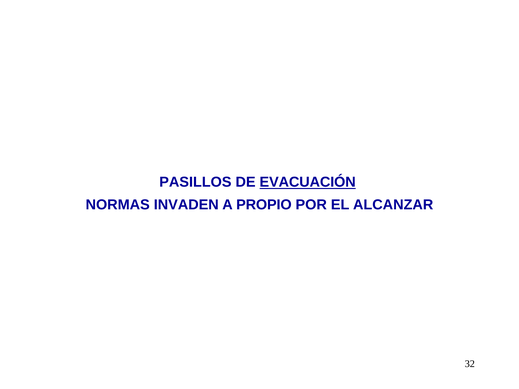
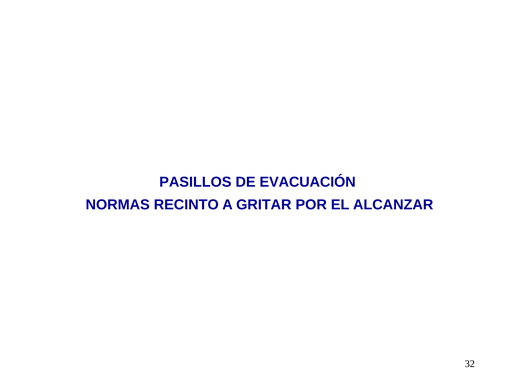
EVACUACIÓN underline: present -> none
INVADEN: INVADEN -> RECINTO
PROPIO: PROPIO -> GRITAR
